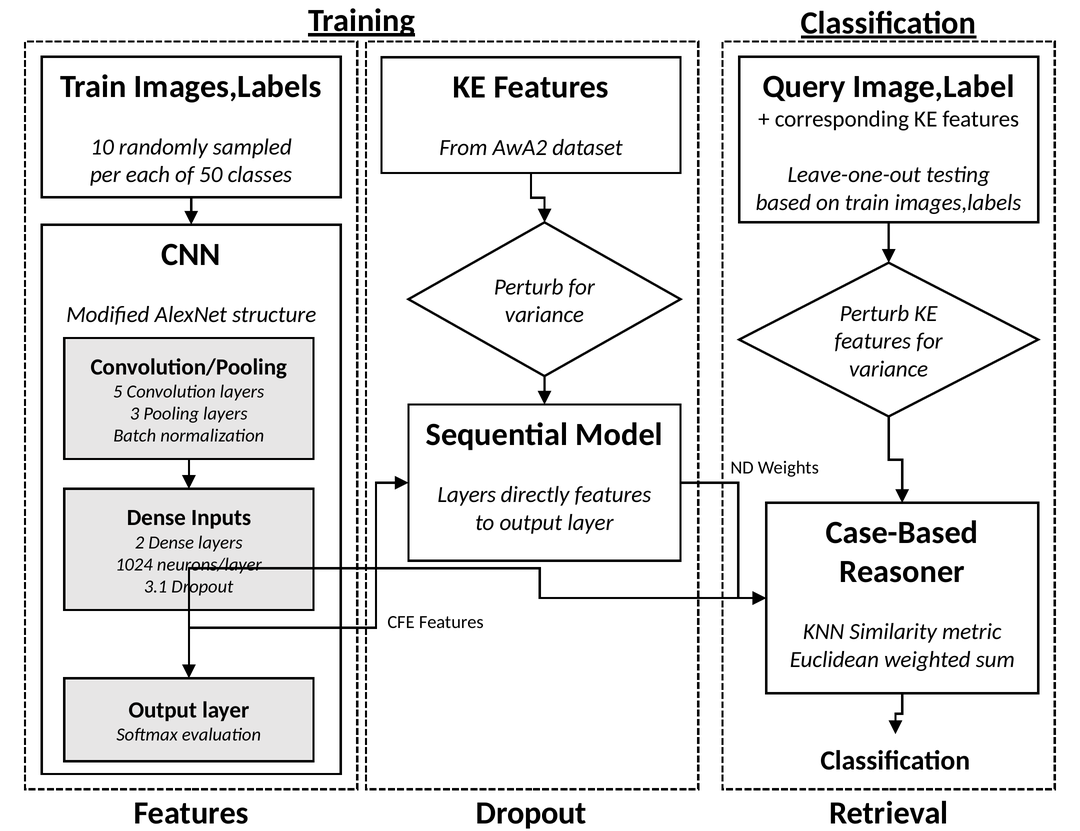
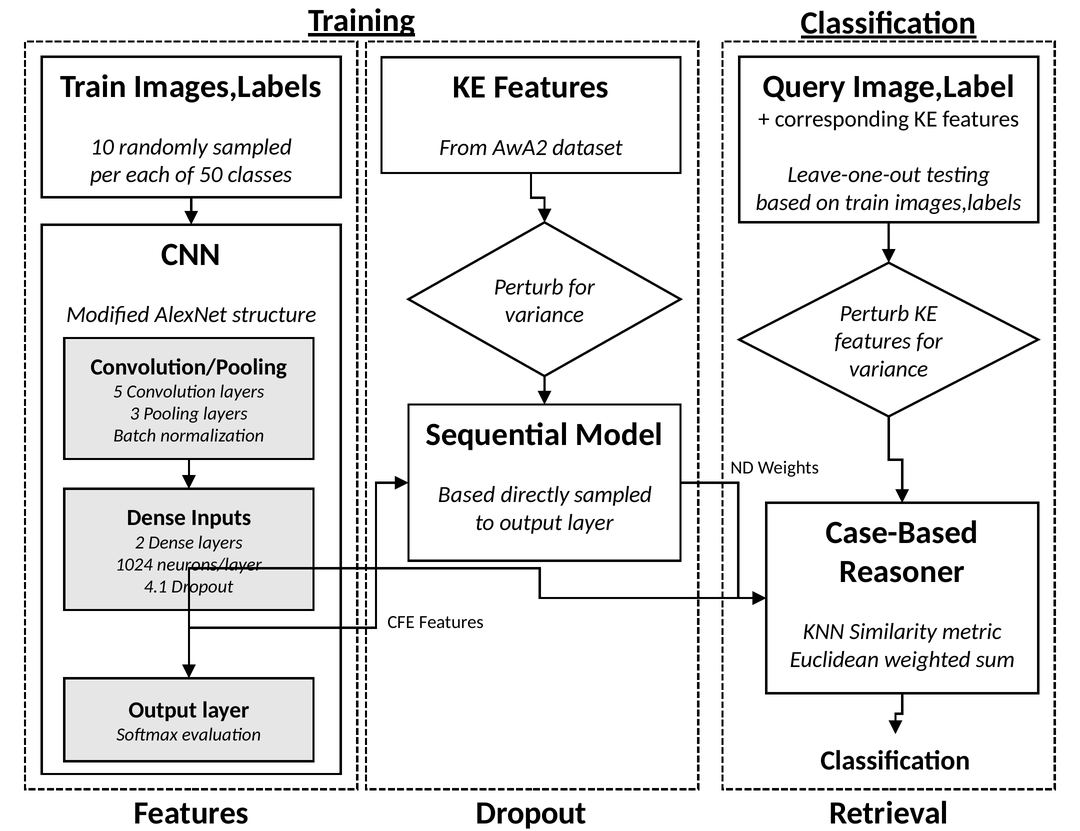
Layers at (467, 495): Layers -> Based
directly features: features -> sampled
3.1: 3.1 -> 4.1
